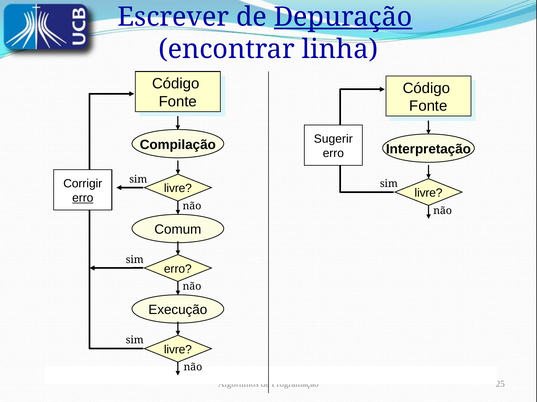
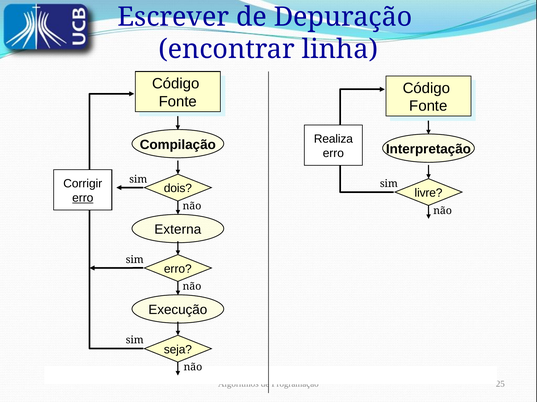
Depuração underline: present -> none
Sugerir: Sugerir -> Realiza
livre at (178, 189): livre -> dois
Comum: Comum -> Externa
livre at (178, 350): livre -> seja
